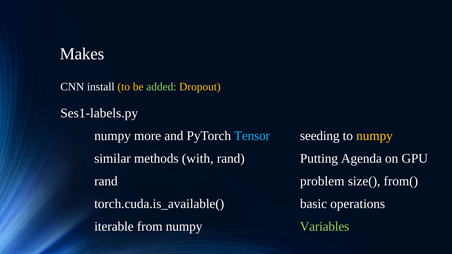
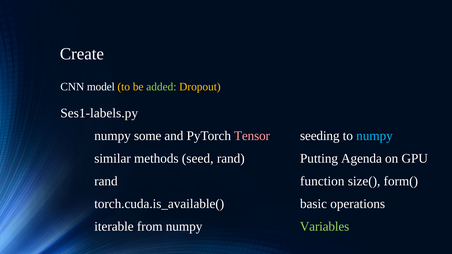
Makes: Makes -> Create
install: install -> model
numpy at (375, 136) colour: yellow -> light blue
more: more -> some
Tensor colour: light blue -> pink
with: with -> seed
problem: problem -> function
from(: from( -> form(
